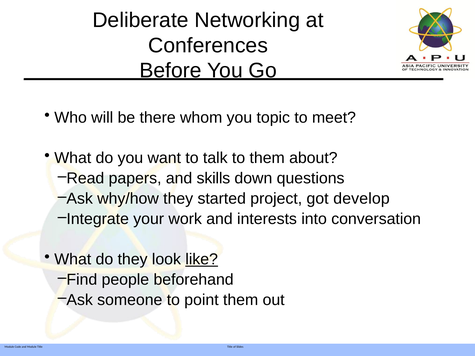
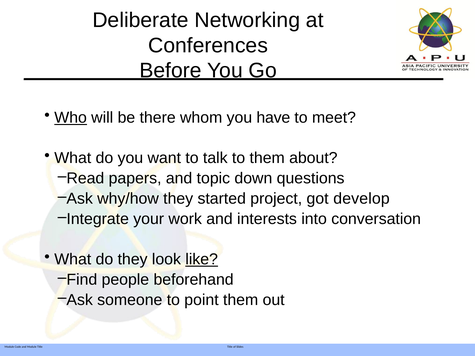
Who underline: none -> present
topic: topic -> have
skills: skills -> topic
